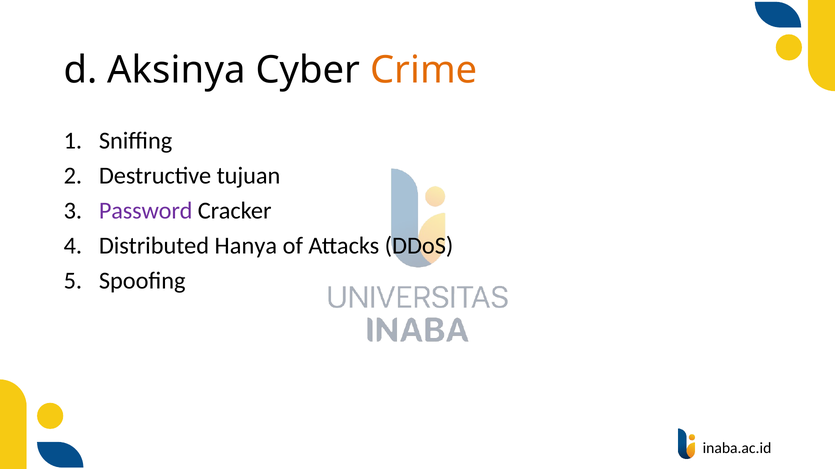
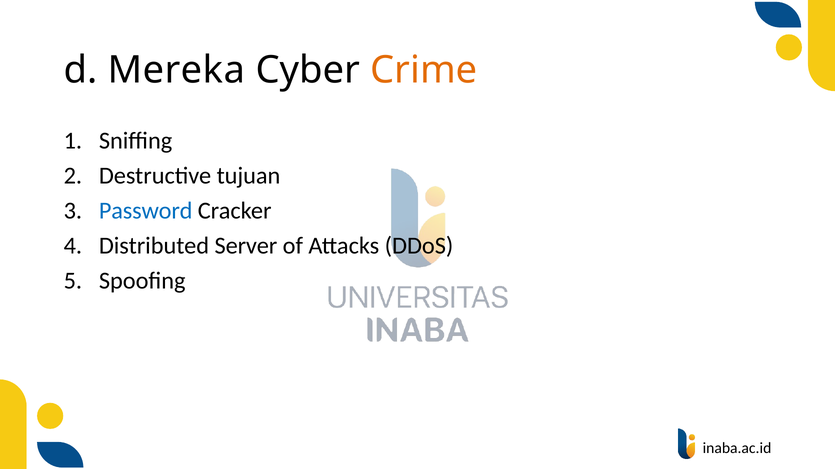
Aksinya: Aksinya -> Mereka
Password colour: purple -> blue
Hanya: Hanya -> Server
